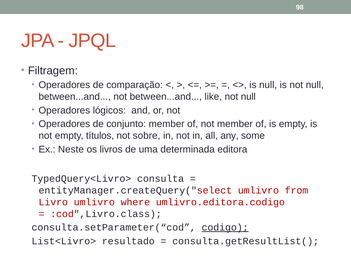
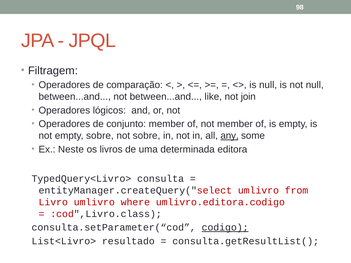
like not null: null -> join
empty títulos: títulos -> sobre
any underline: none -> present
